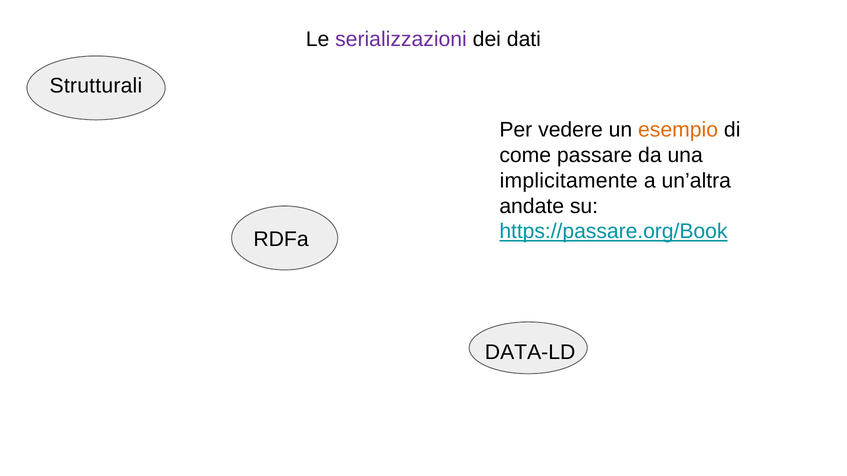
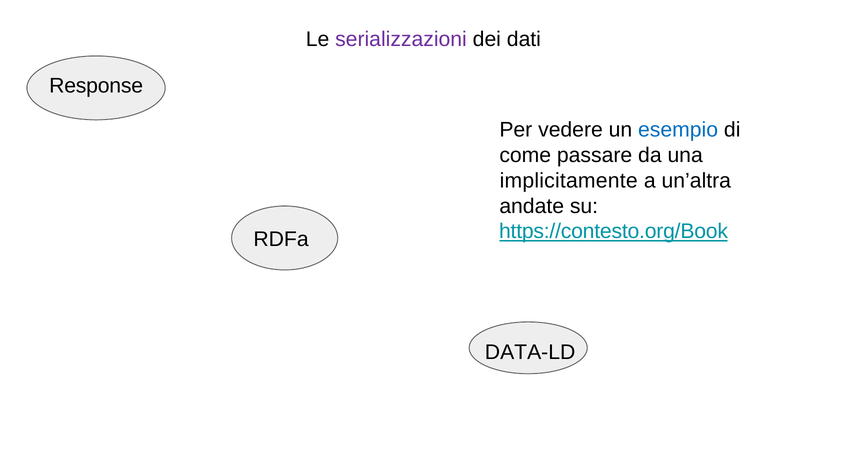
Strutturali: Strutturali -> Response
esempio colour: orange -> blue
https://passare.org/Book: https://passare.org/Book -> https://contesto.org/Book
